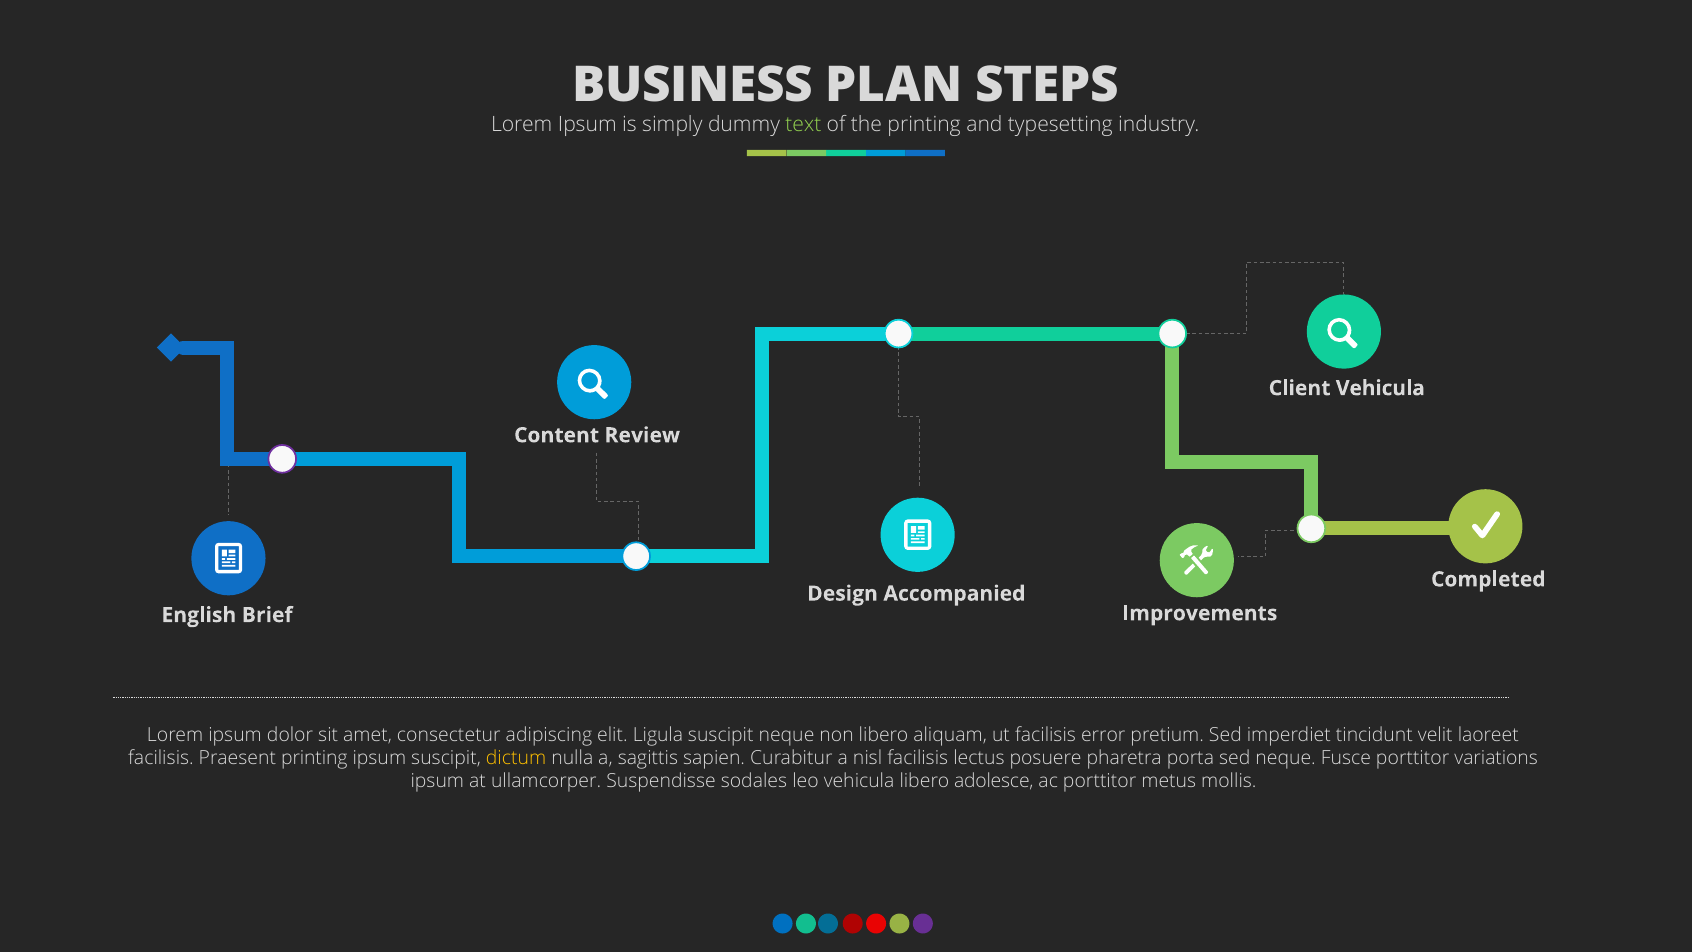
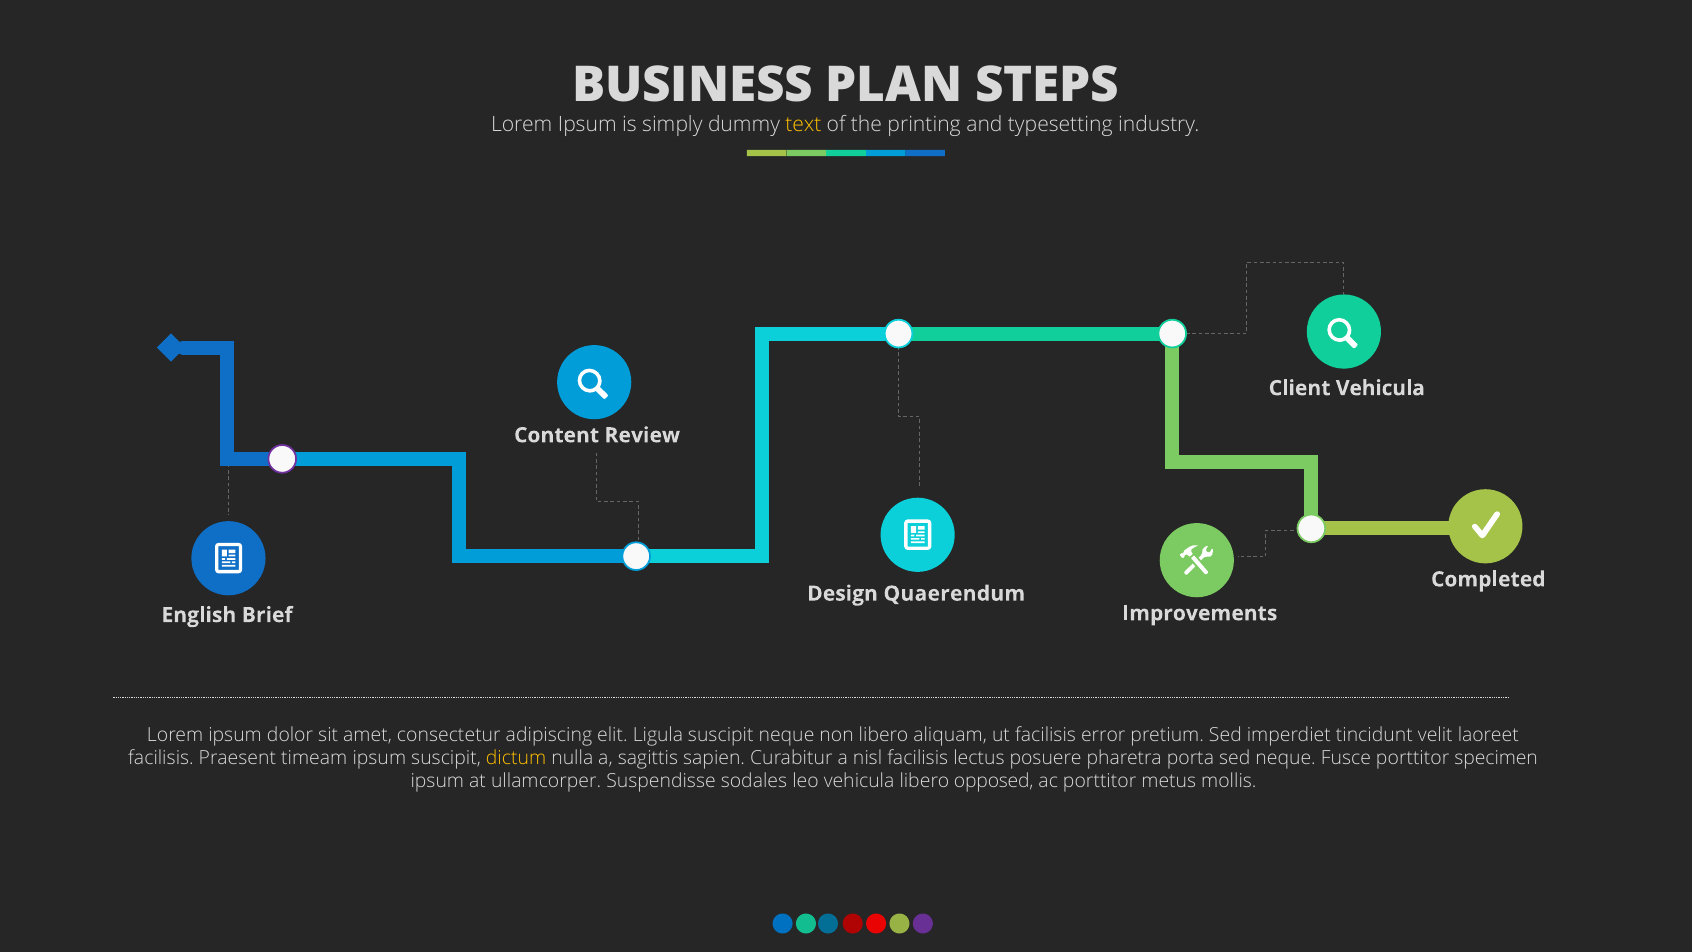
text colour: light green -> yellow
Accompanied: Accompanied -> Quaerendum
Praesent printing: printing -> timeam
variations: variations -> specimen
adolesce: adolesce -> opposed
